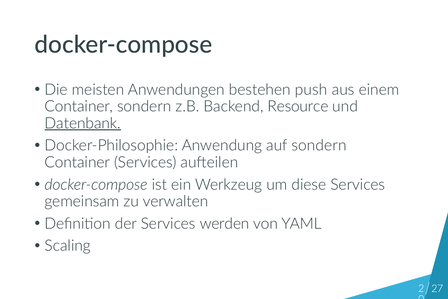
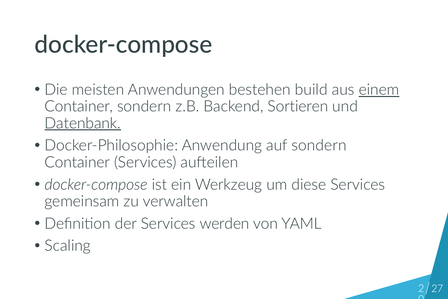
push: push -> build
einem underline: none -> present
Resource: Resource -> Sortieren
